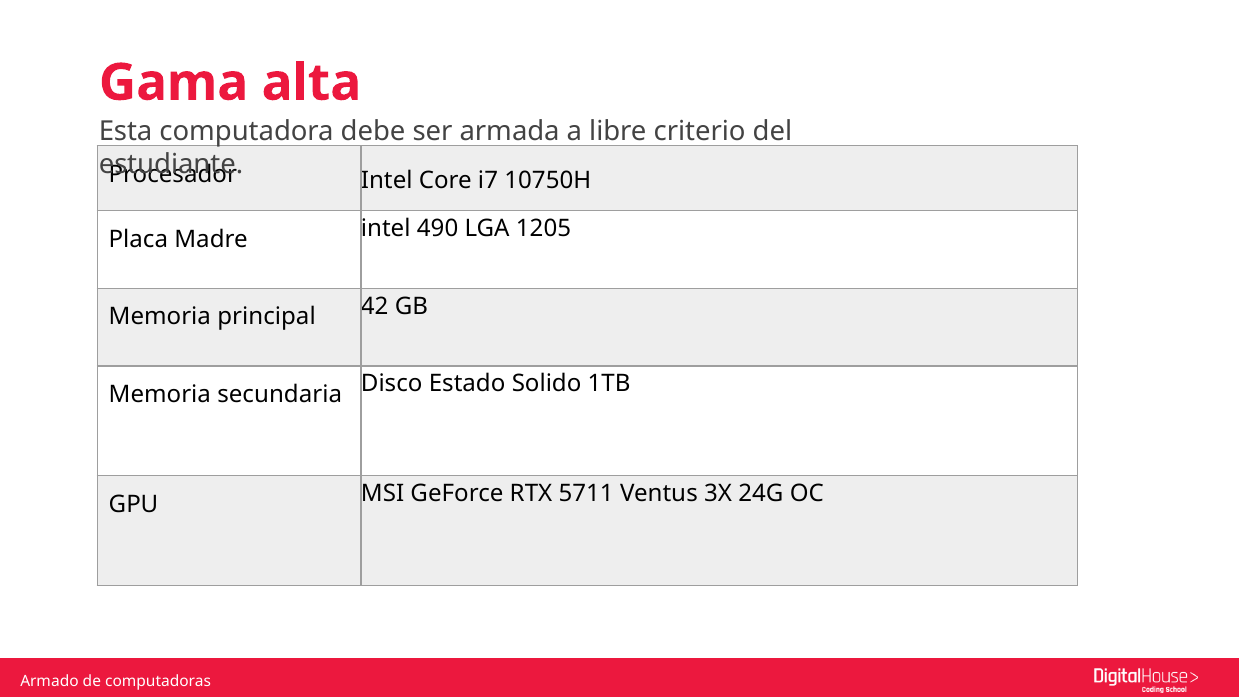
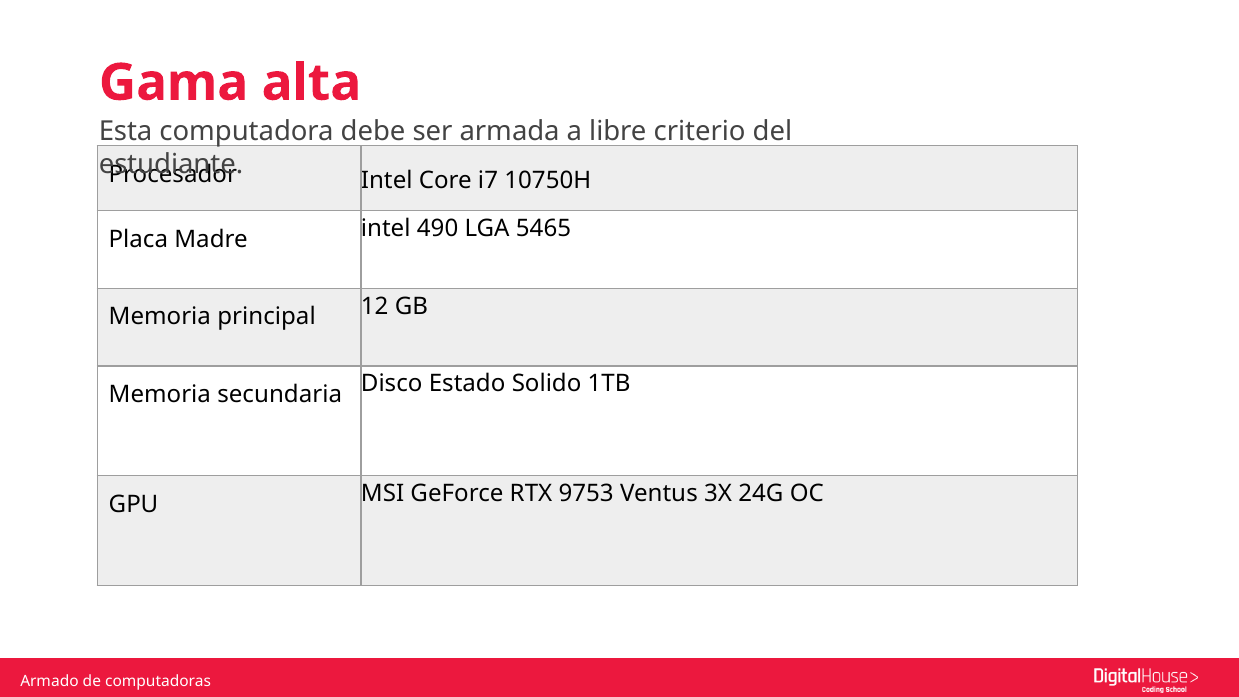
1205: 1205 -> 5465
42: 42 -> 12
5711: 5711 -> 9753
